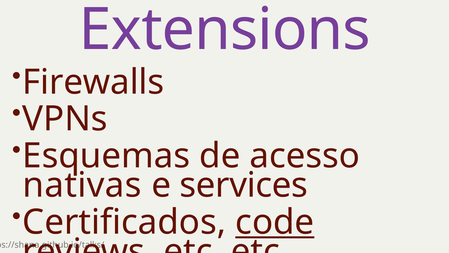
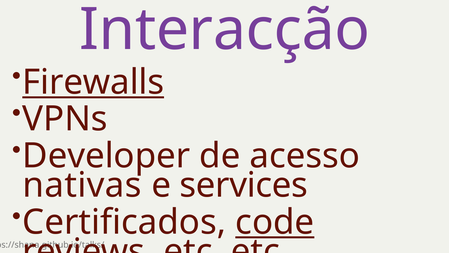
Extensions: Extensions -> Interacção
Firewalls underline: none -> present
Esquemas: Esquemas -> Developer
